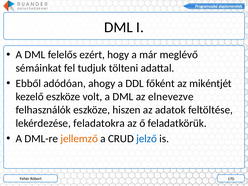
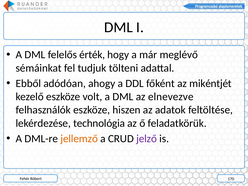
ezért: ezért -> érték
feladatokra: feladatokra -> technológia
jelző colour: blue -> purple
